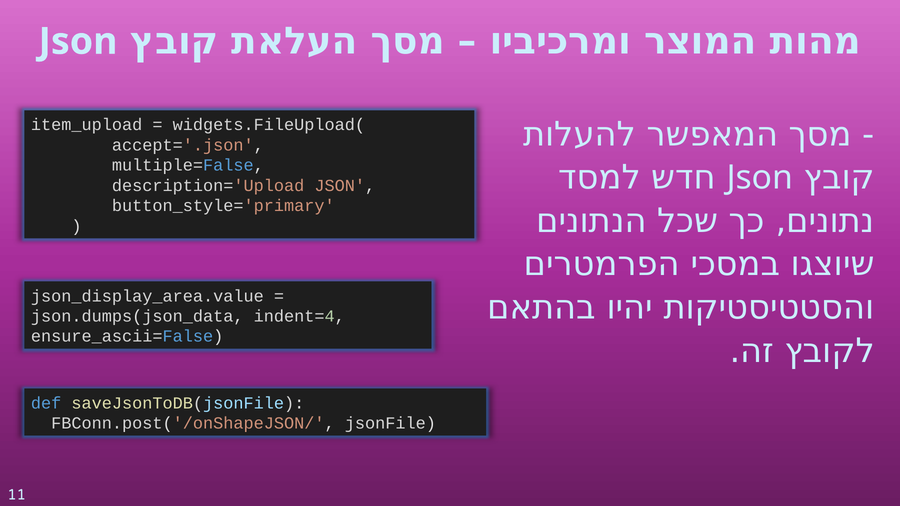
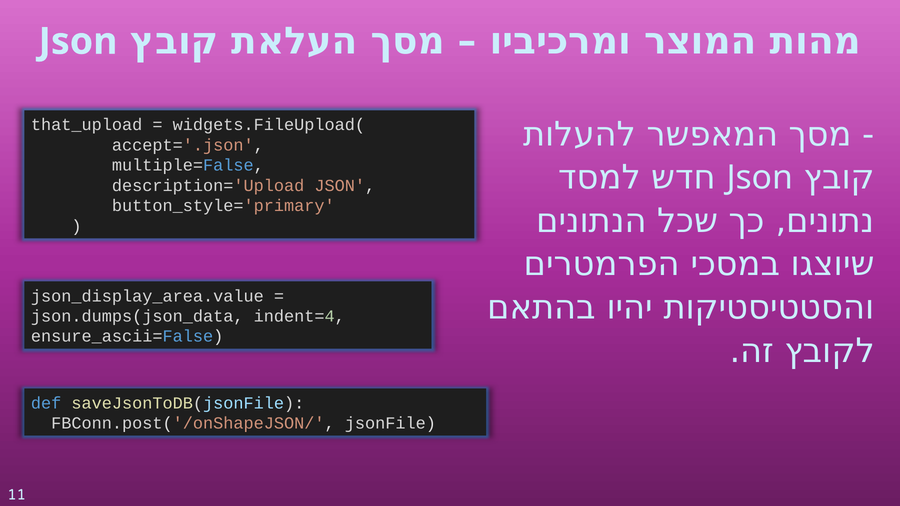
item_upload: item_upload -> that_upload
